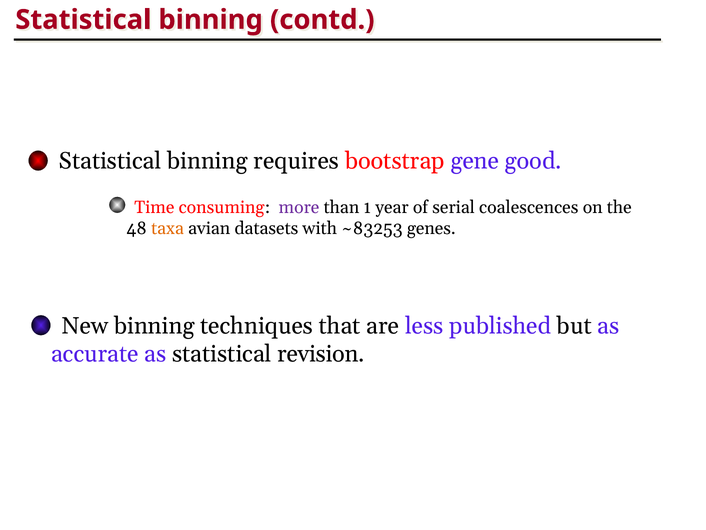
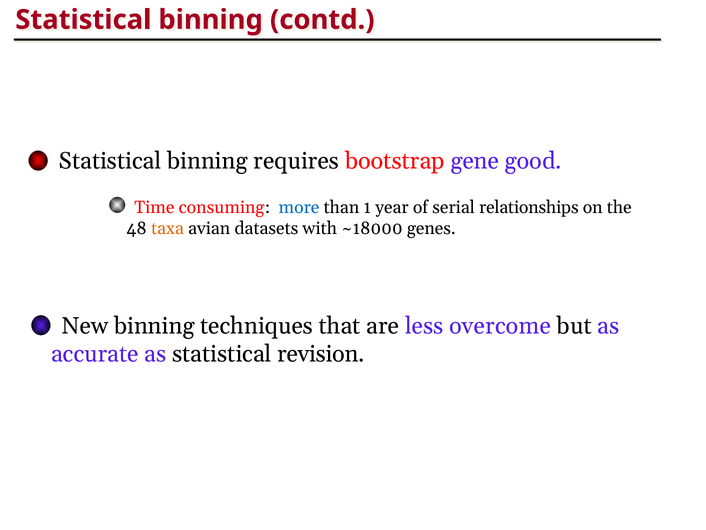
more colour: purple -> blue
coalescences: coalescences -> relationships
~83253: ~83253 -> ~18000
published: published -> overcome
